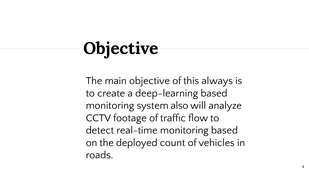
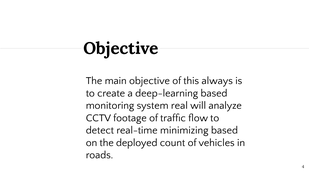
also: also -> real
real-time monitoring: monitoring -> minimizing
